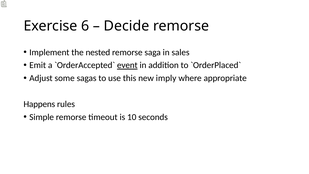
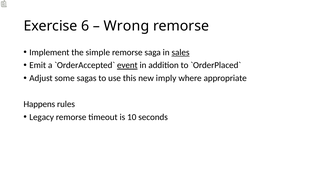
Decide: Decide -> Wrong
nested: nested -> simple
sales underline: none -> present
Simple: Simple -> Legacy
